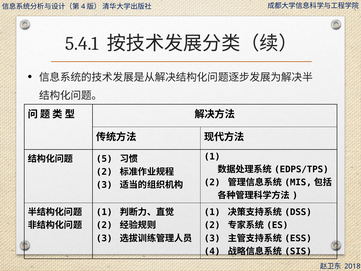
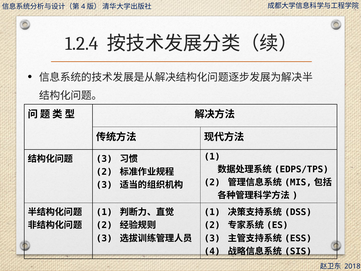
5.4.1: 5.4.1 -> 1.2.4
5 at (104, 159): 5 -> 3
